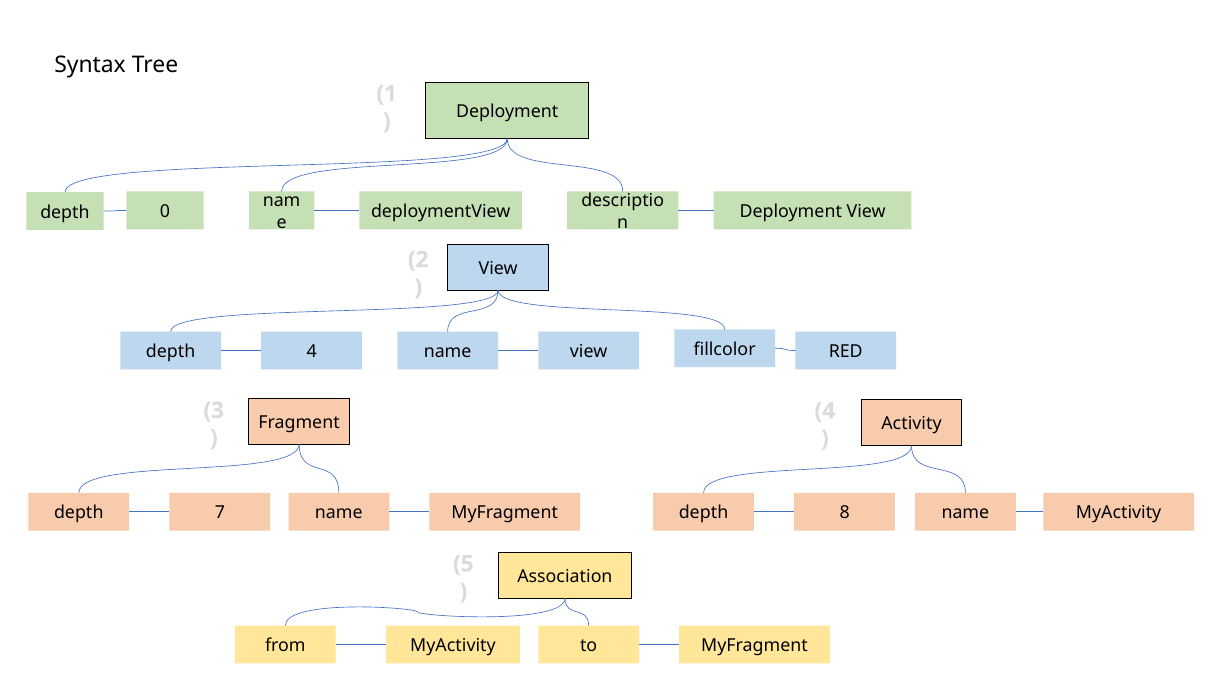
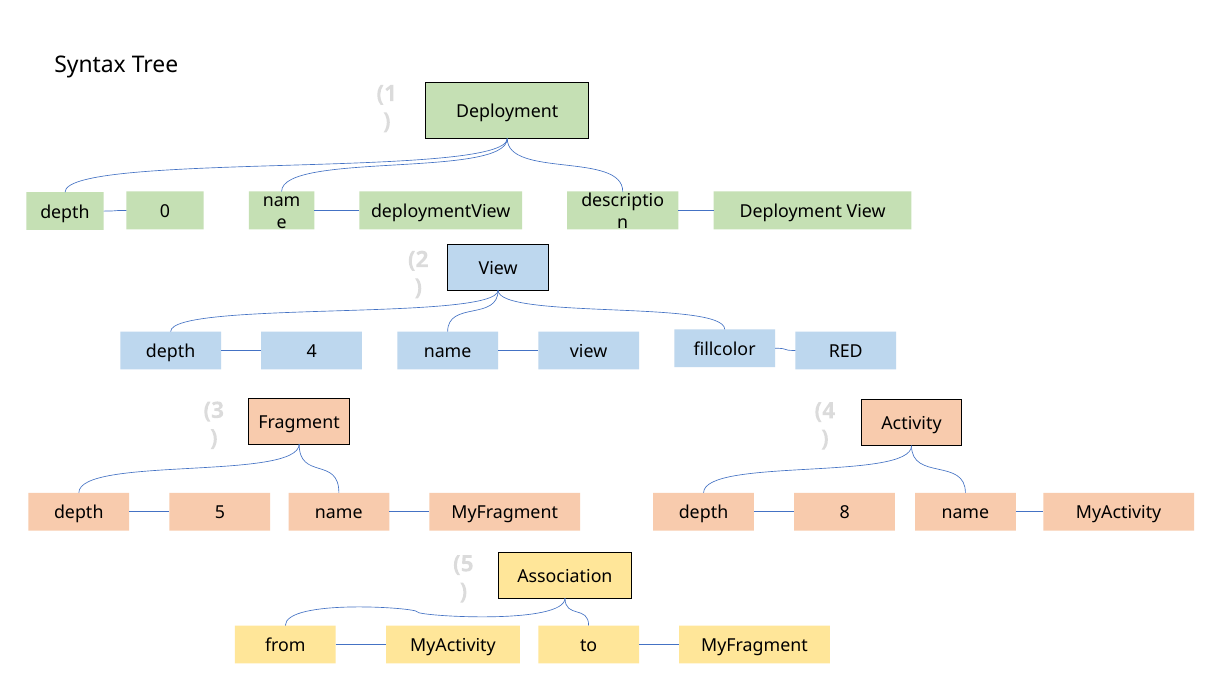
depth 7: 7 -> 5
